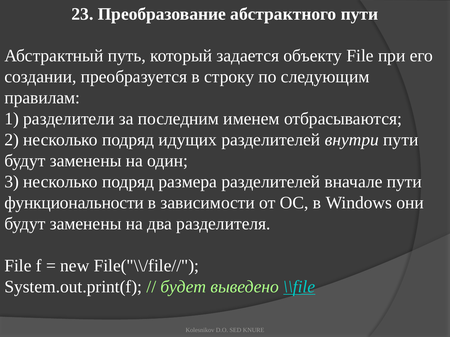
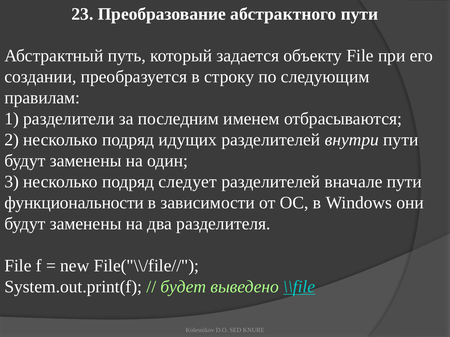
размера: размера -> следует
